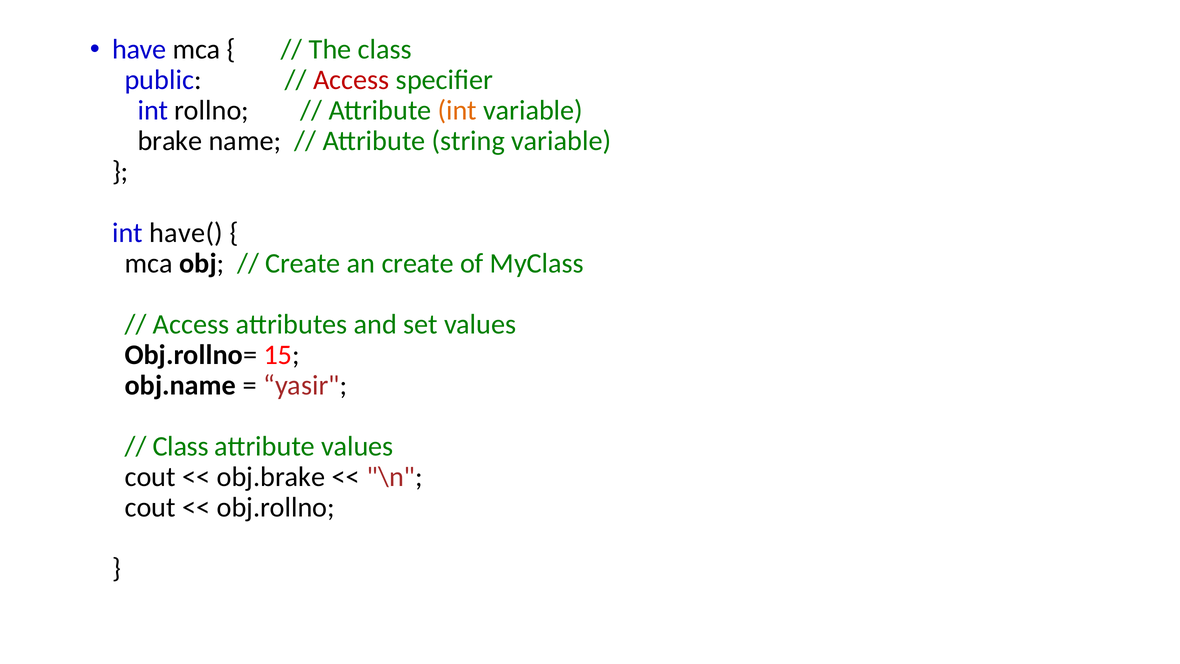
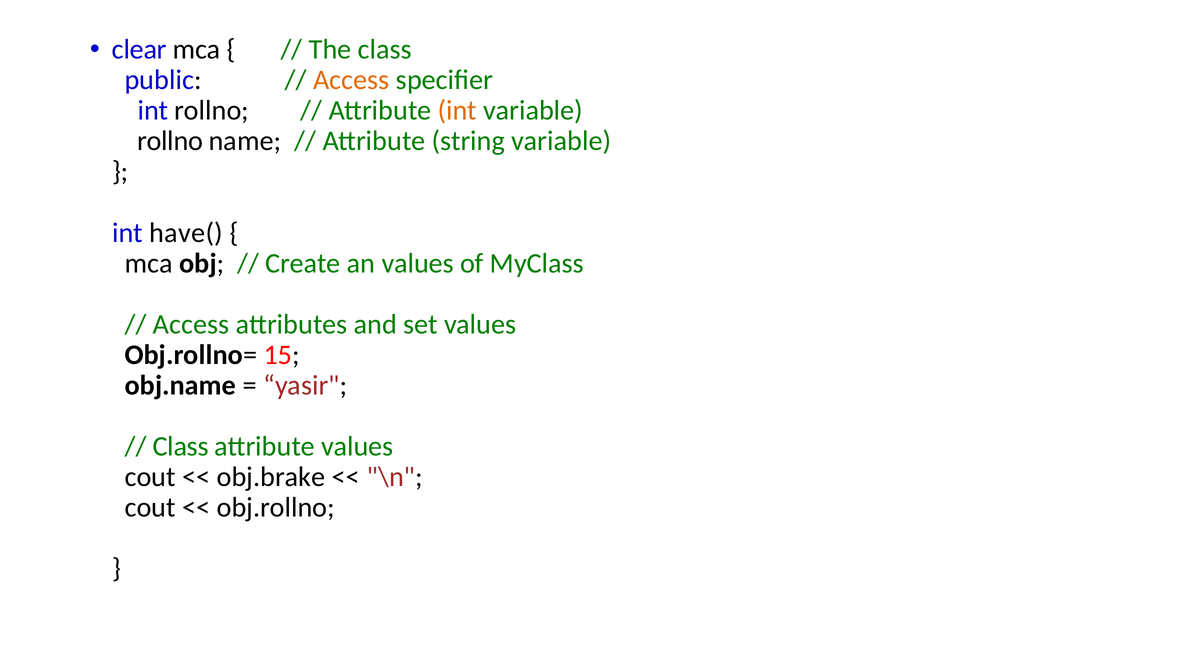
have: have -> clear
Access at (351, 80) colour: red -> orange
brake at (170, 141): brake -> rollno
an create: create -> values
